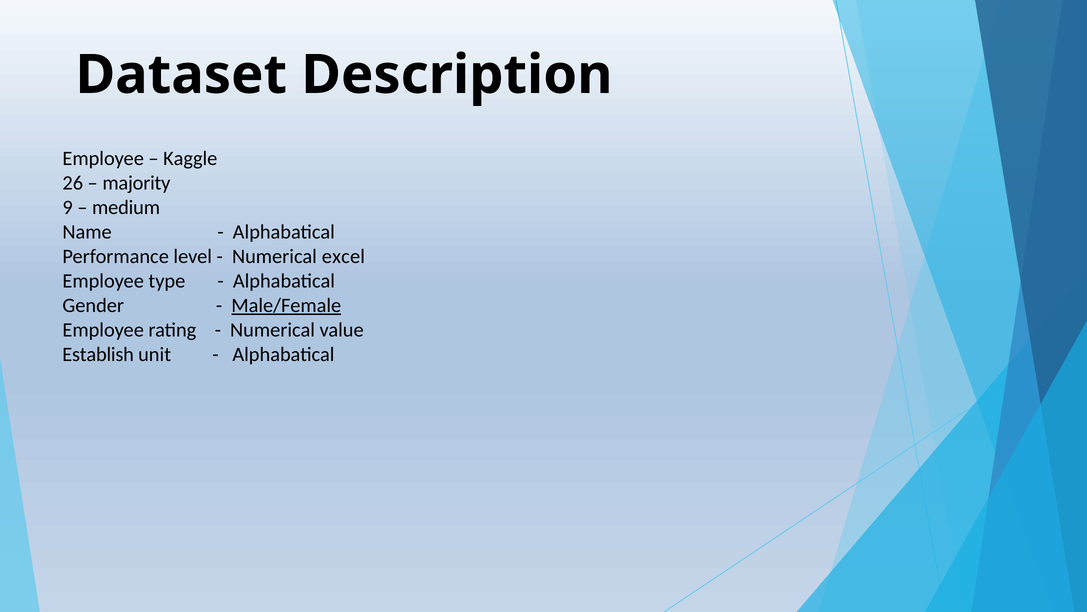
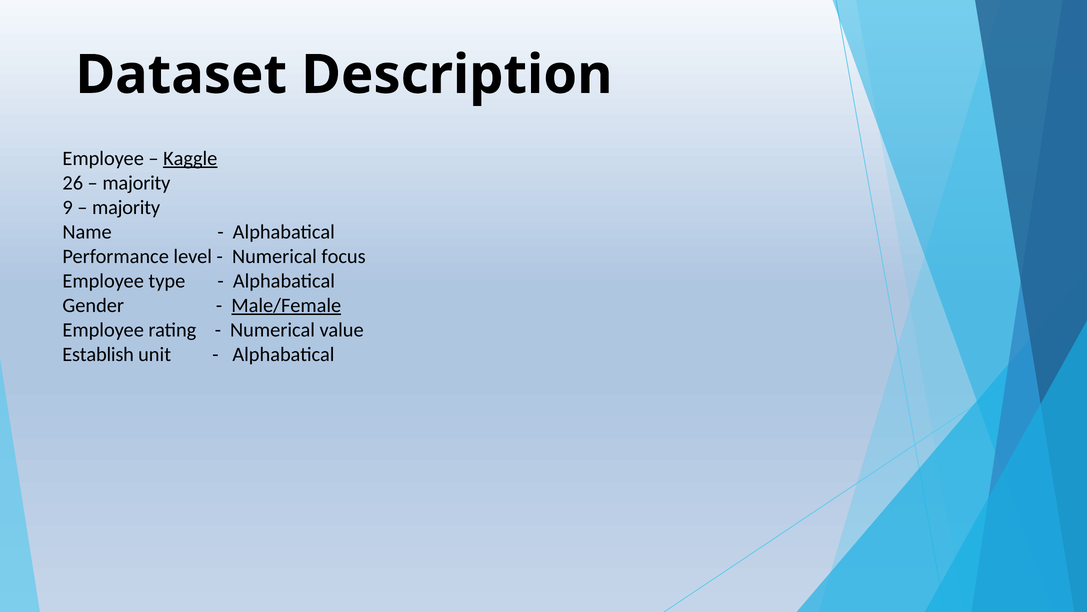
Kaggle underline: none -> present
medium at (126, 207): medium -> majority
excel: excel -> focus
